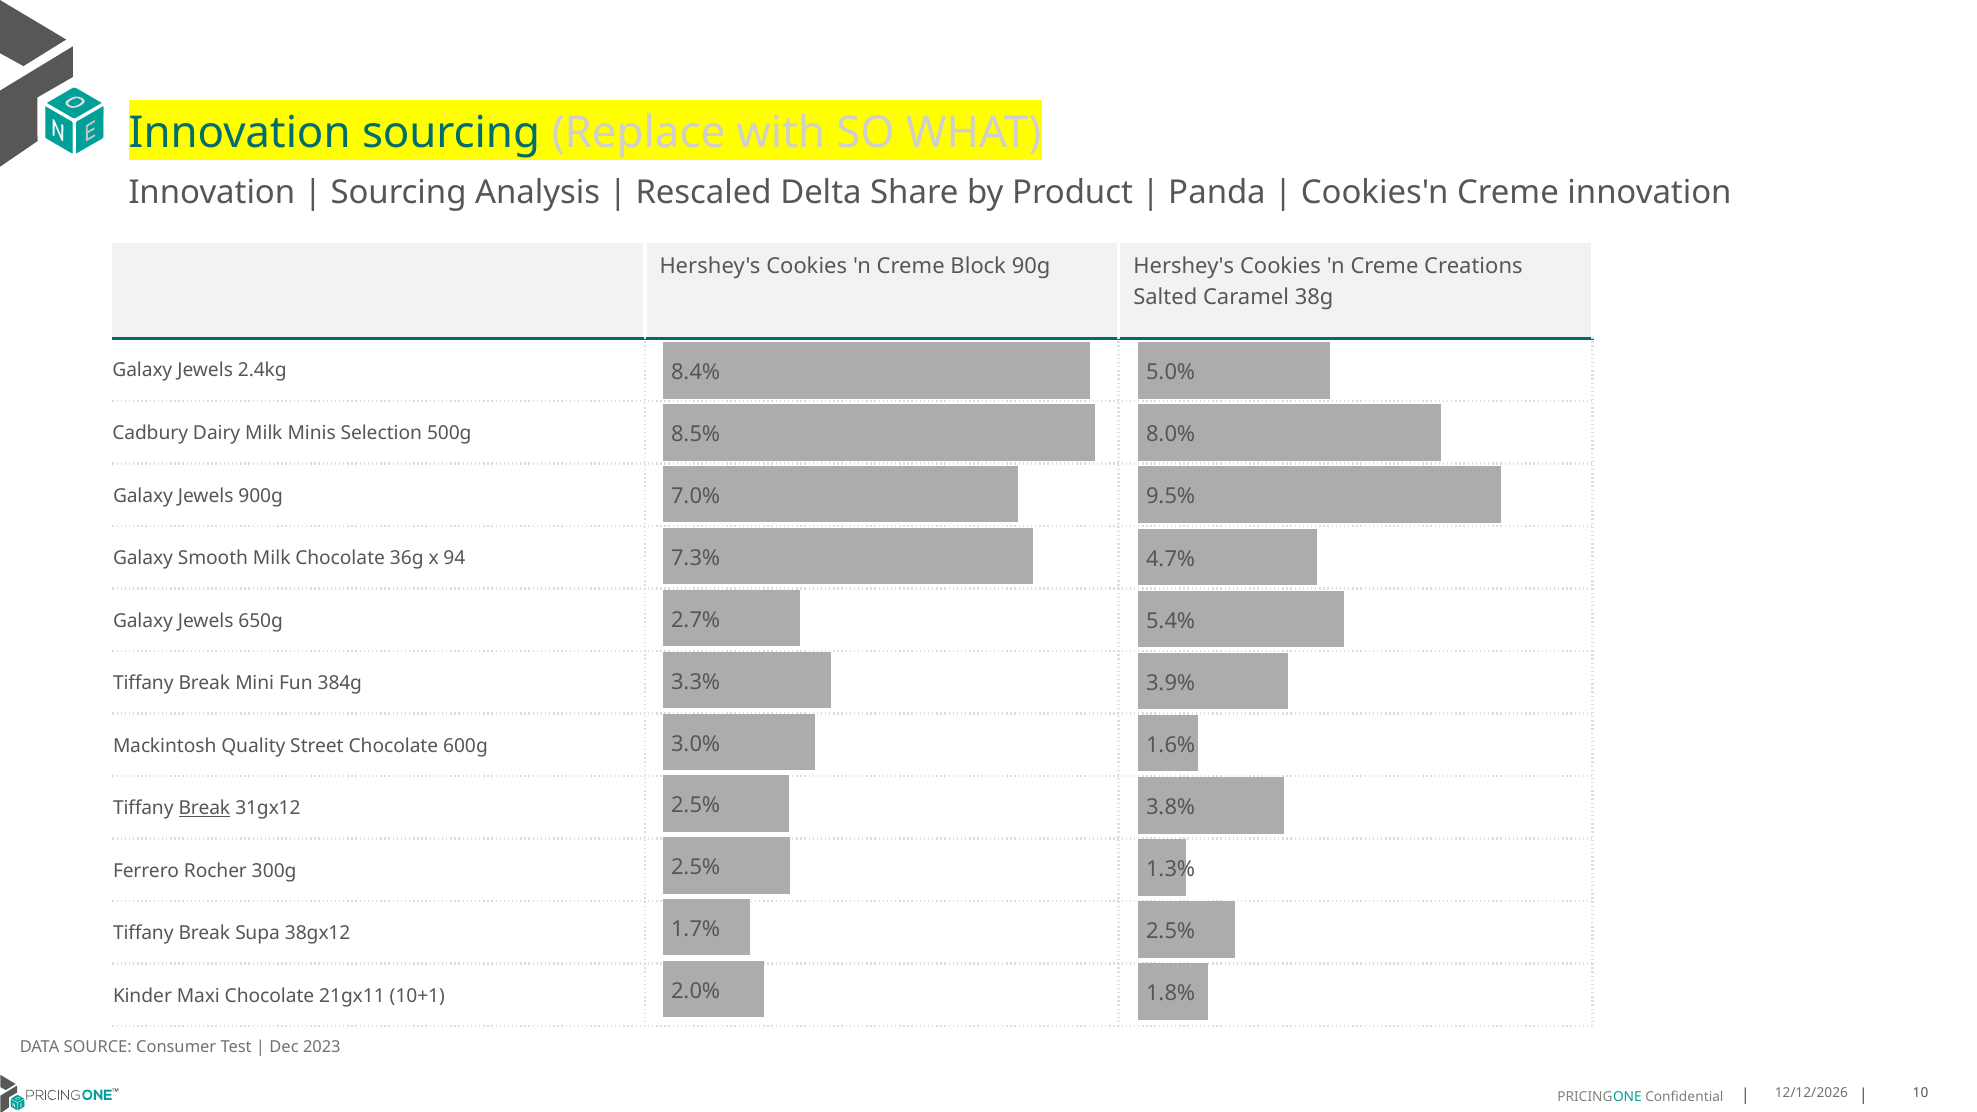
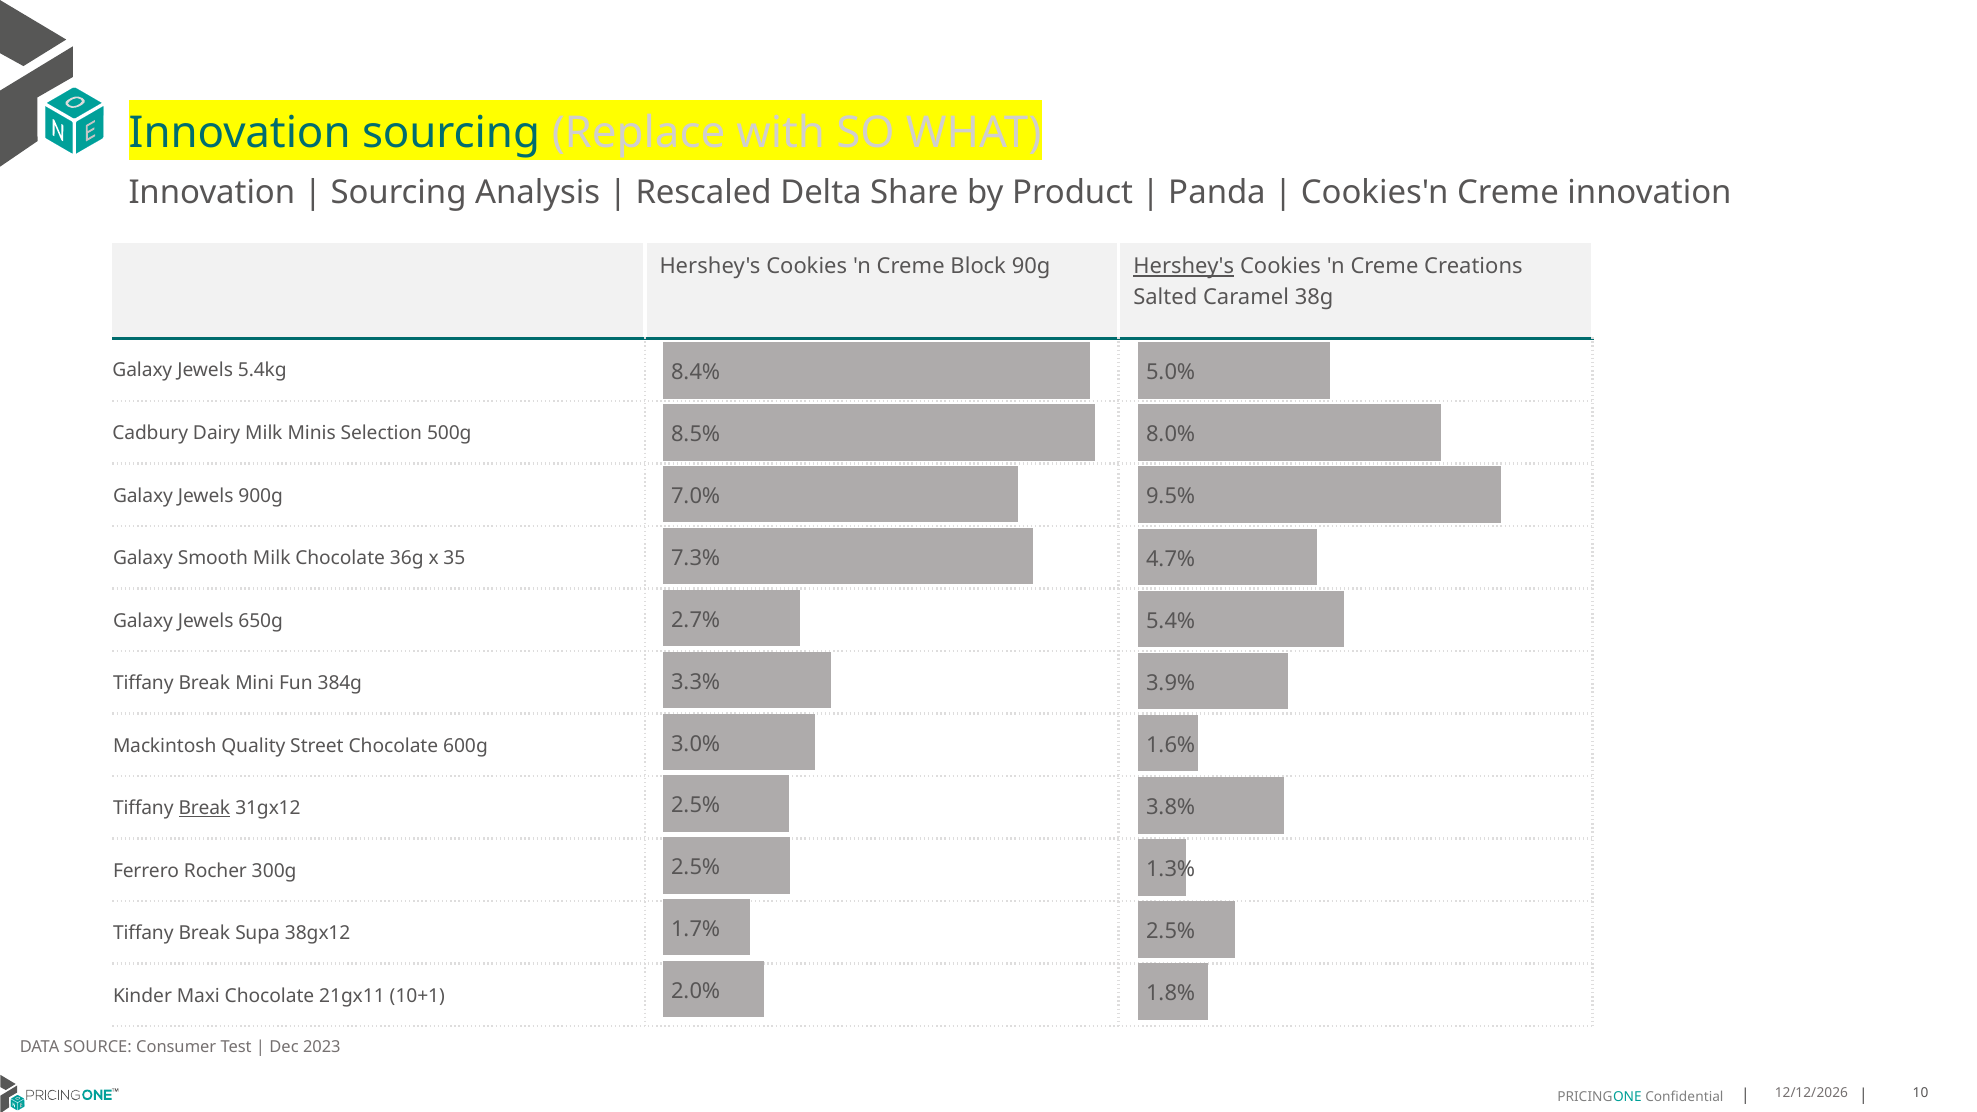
Hershey's at (1184, 267) underline: none -> present
2.4kg: 2.4kg -> 5.4kg
94: 94 -> 35
